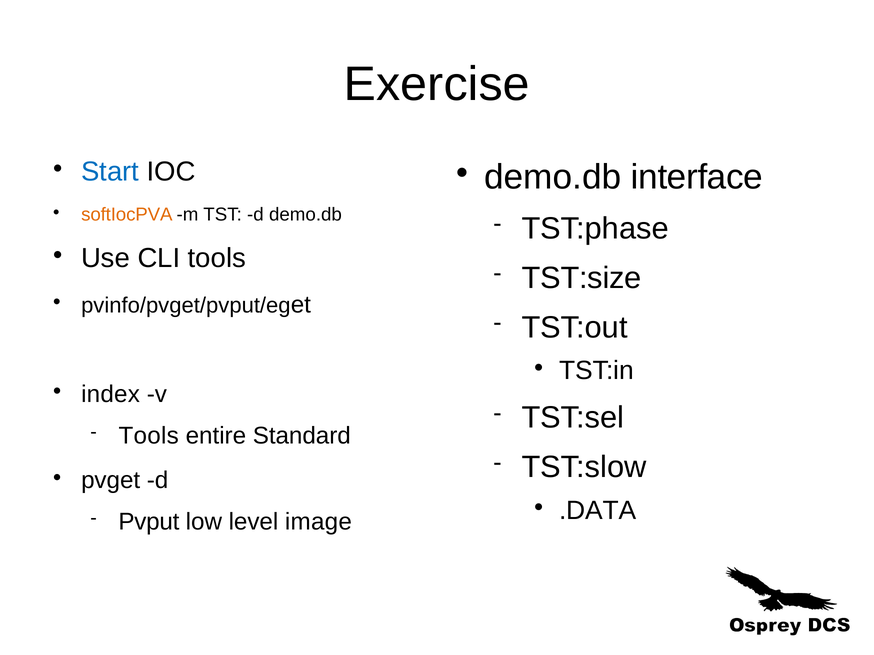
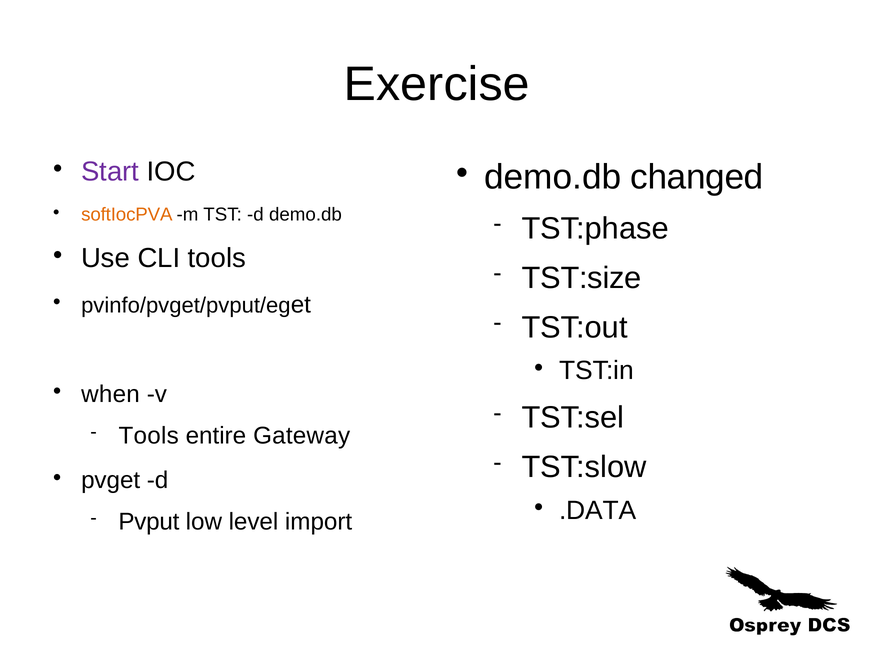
Start colour: blue -> purple
interface: interface -> changed
index: index -> when
Standard: Standard -> Gateway
image: image -> import
